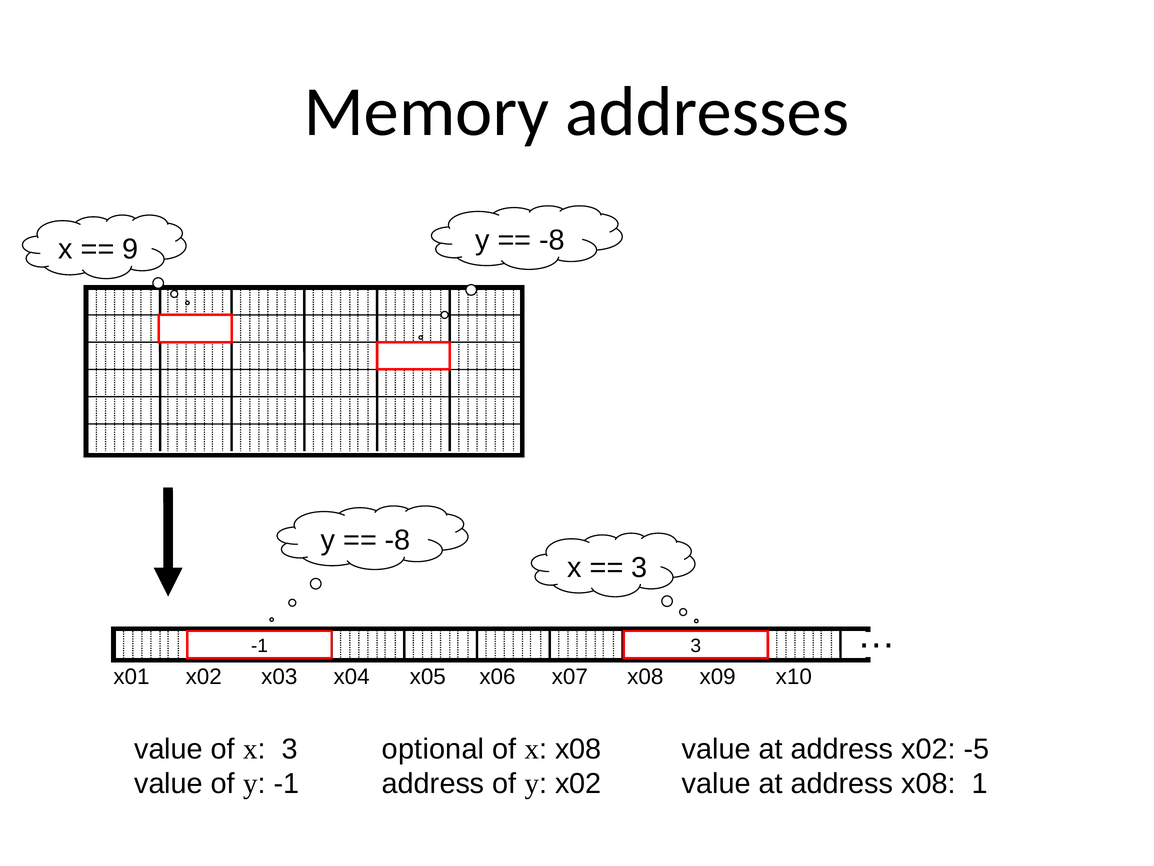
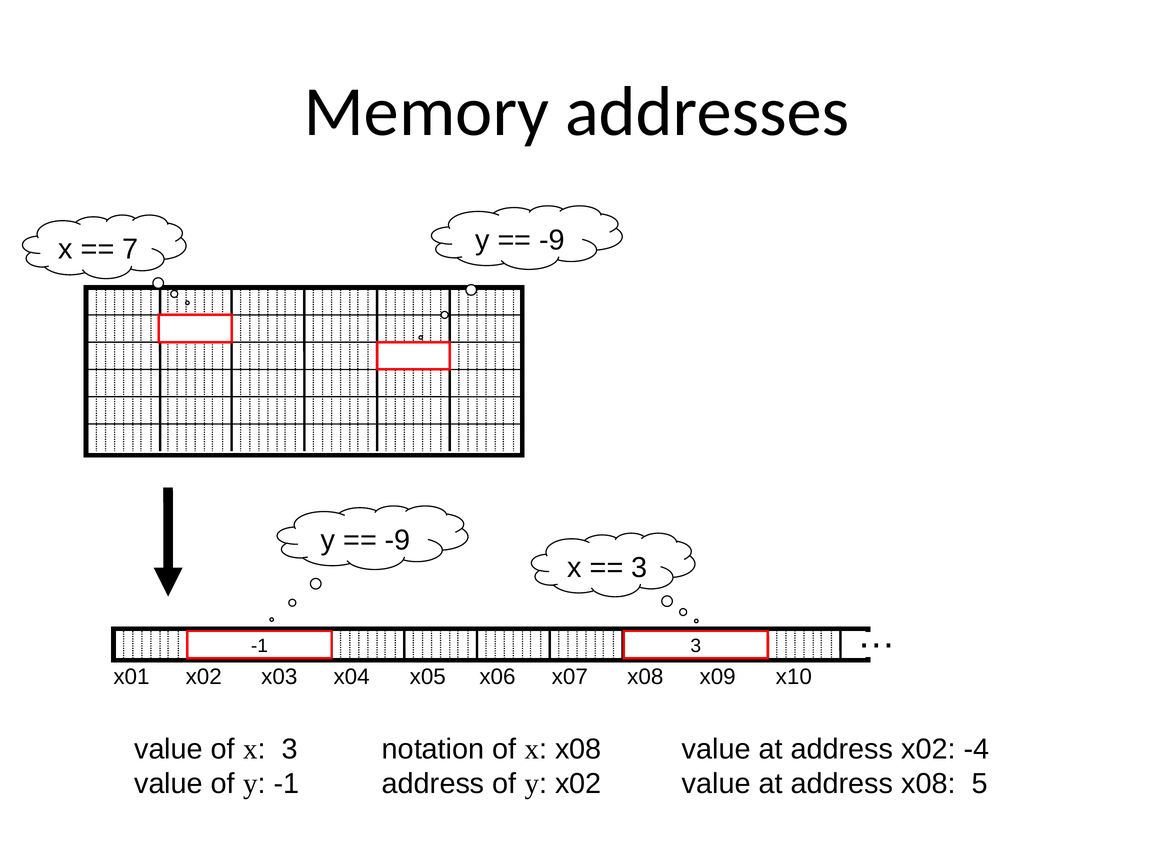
9: 9 -> 7
-8 at (552, 240): -8 -> -9
-8 at (398, 540): -8 -> -9
optional: optional -> notation
-5: -5 -> -4
1: 1 -> 5
